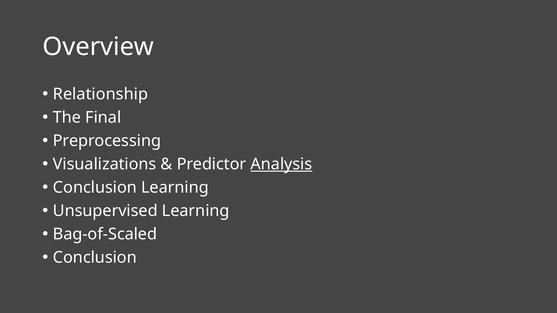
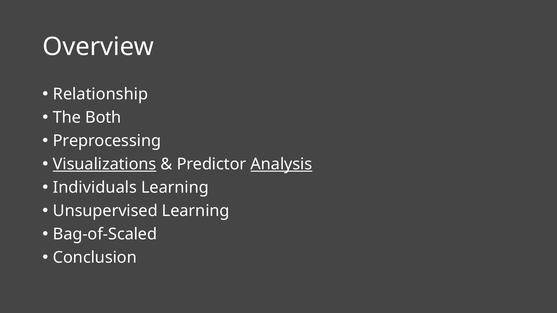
Final: Final -> Both
Visualizations underline: none -> present
Conclusion at (95, 188): Conclusion -> Individuals
